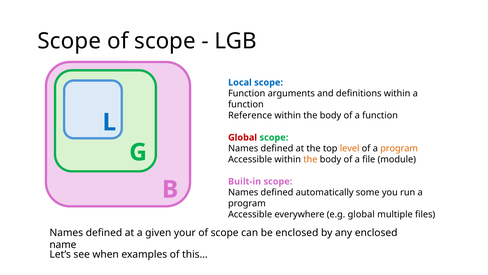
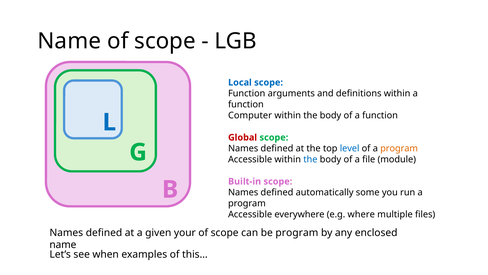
Scope at (69, 41): Scope -> Name
Reference: Reference -> Computer
level colour: orange -> blue
the at (310, 159) colour: orange -> blue
e.g global: global -> where
be enclosed: enclosed -> program
